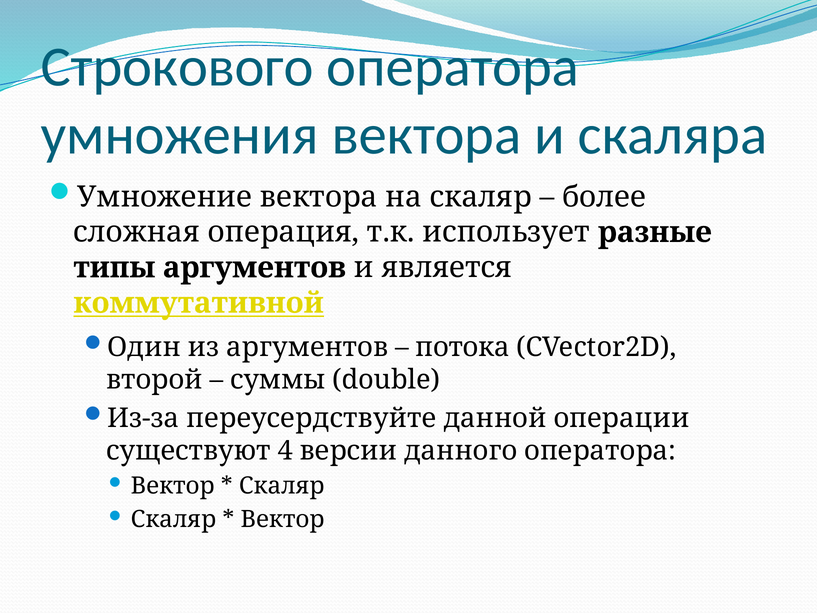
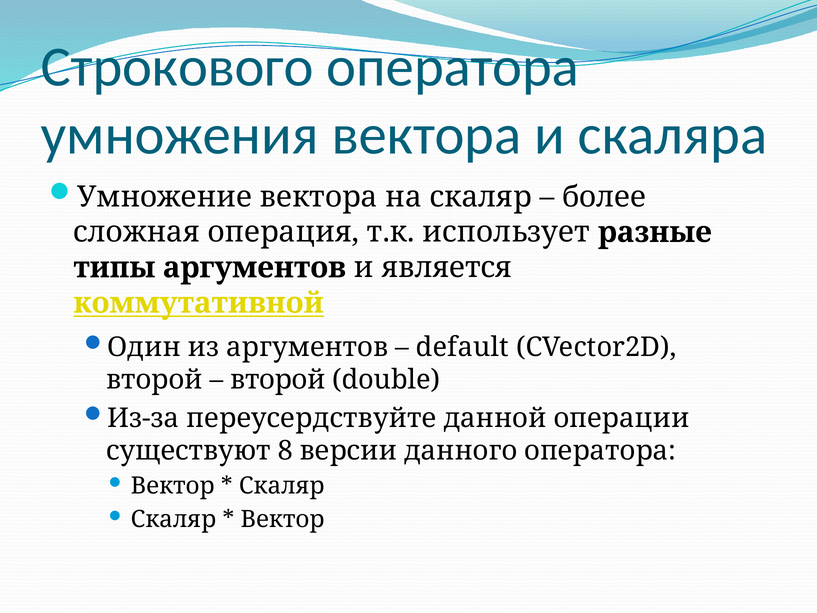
потока: потока -> default
суммы at (278, 380): суммы -> второй
4: 4 -> 8
